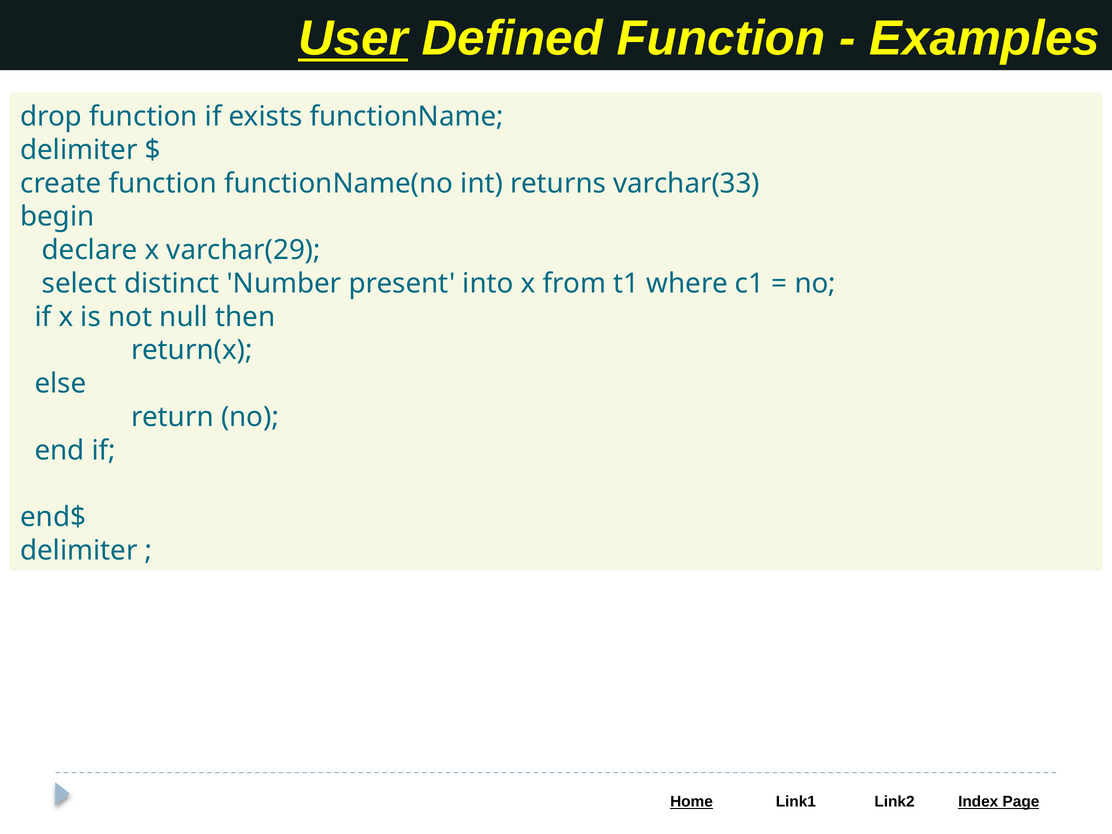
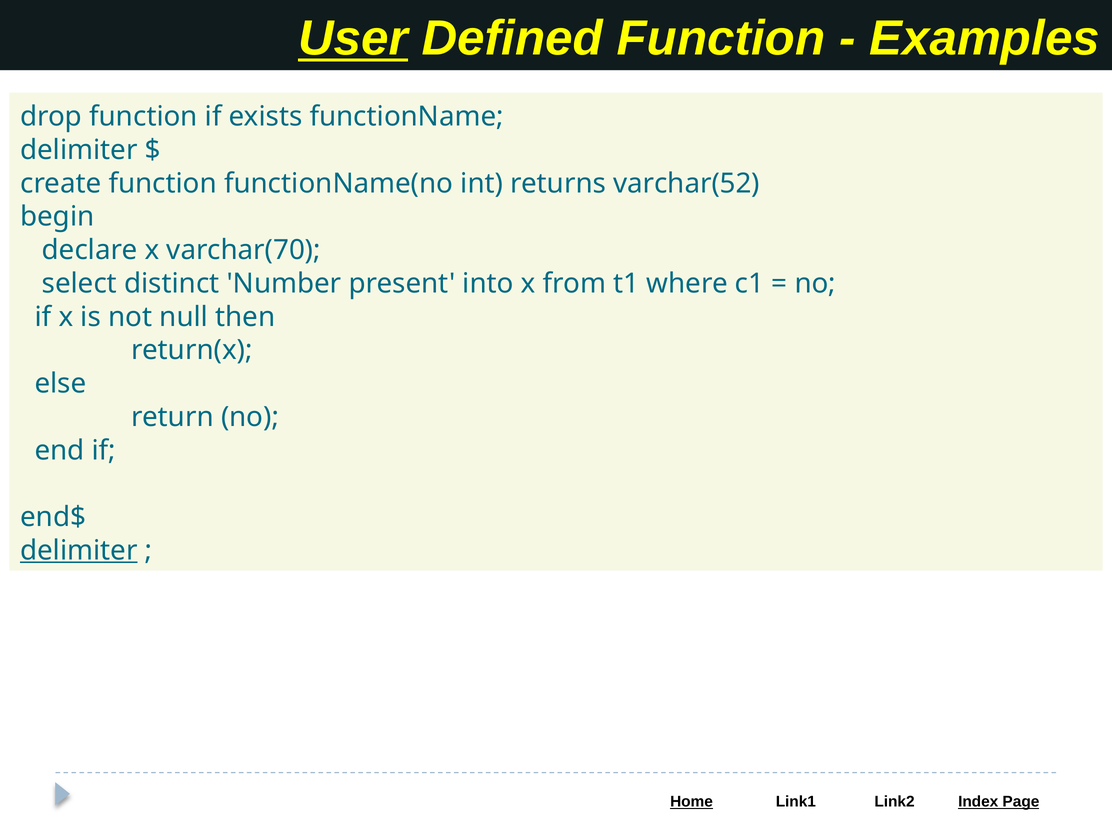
varchar(33: varchar(33 -> varchar(52
varchar(29: varchar(29 -> varchar(70
delimiter at (79, 550) underline: none -> present
